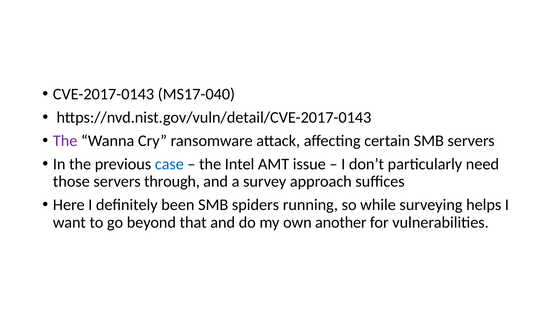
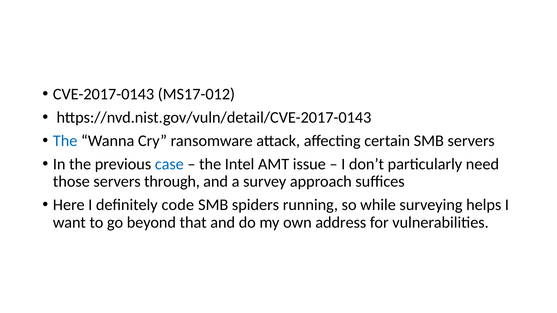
MS17-040: MS17-040 -> MS17-012
The at (65, 141) colour: purple -> blue
been: been -> code
another: another -> address
